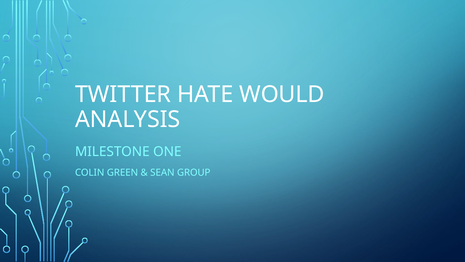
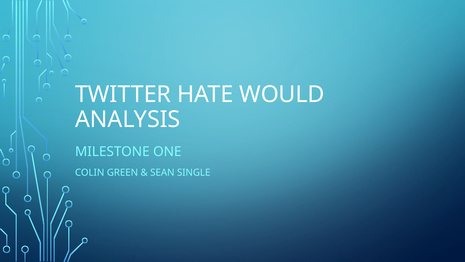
GROUP: GROUP -> SINGLE
